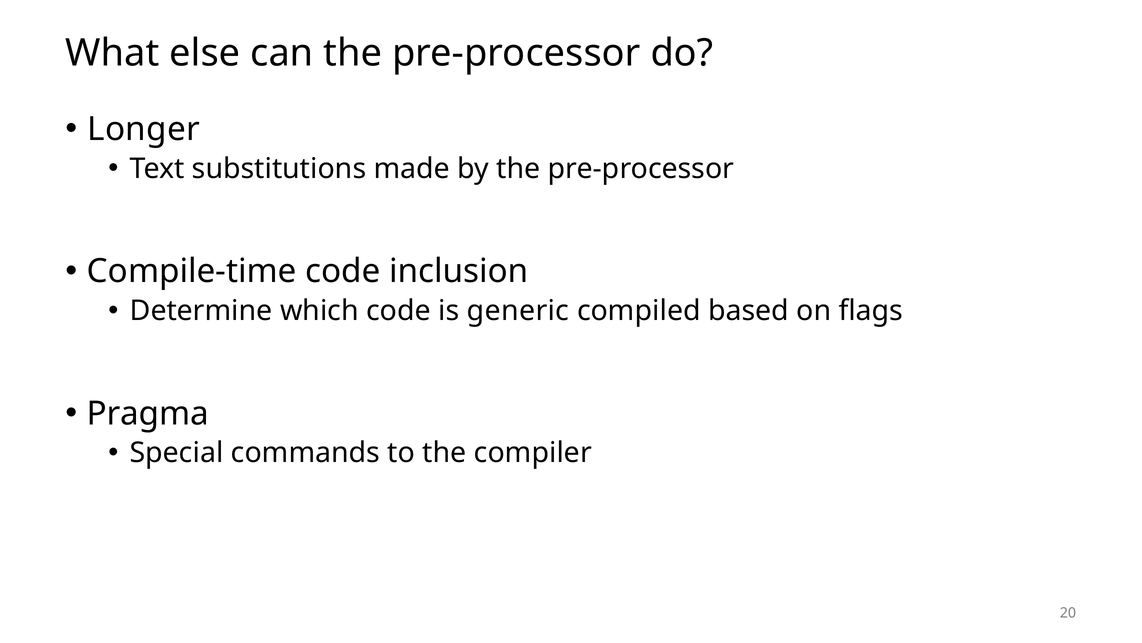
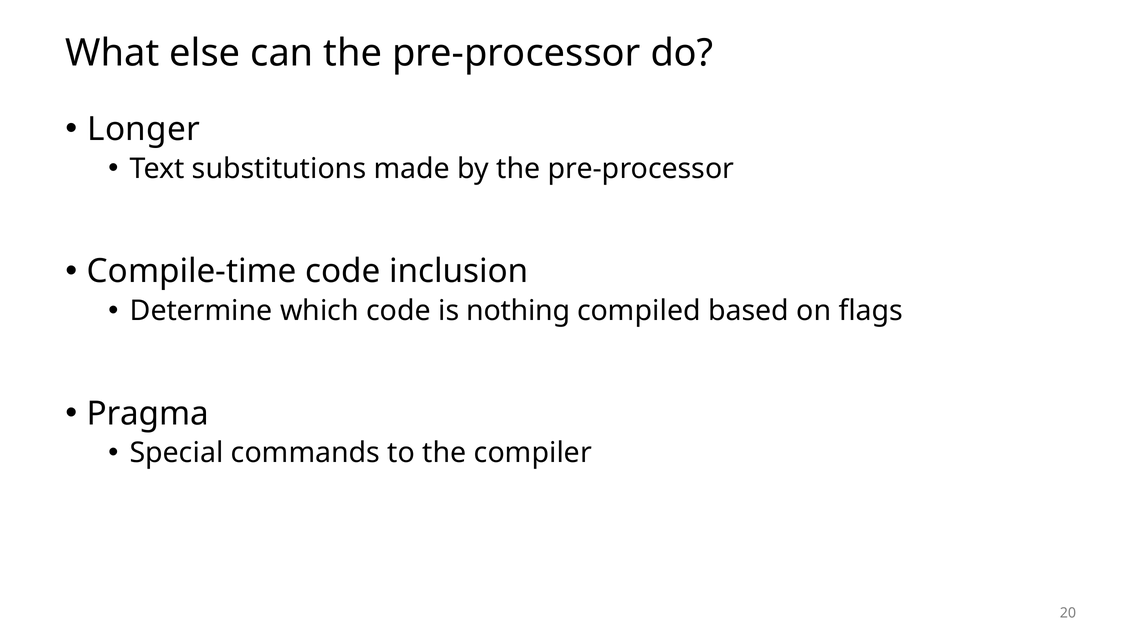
generic: generic -> nothing
